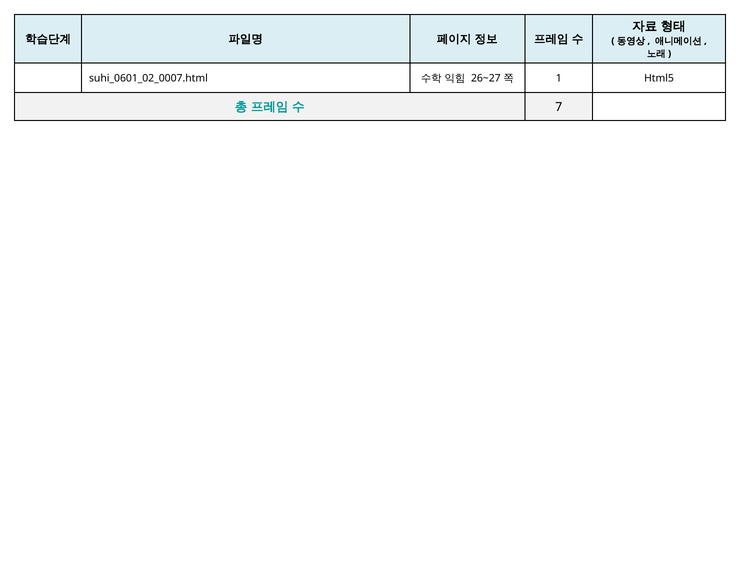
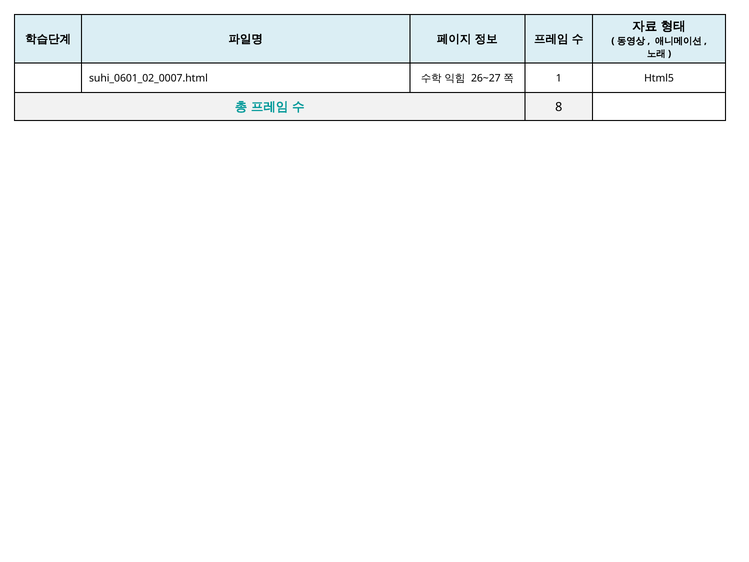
7: 7 -> 8
